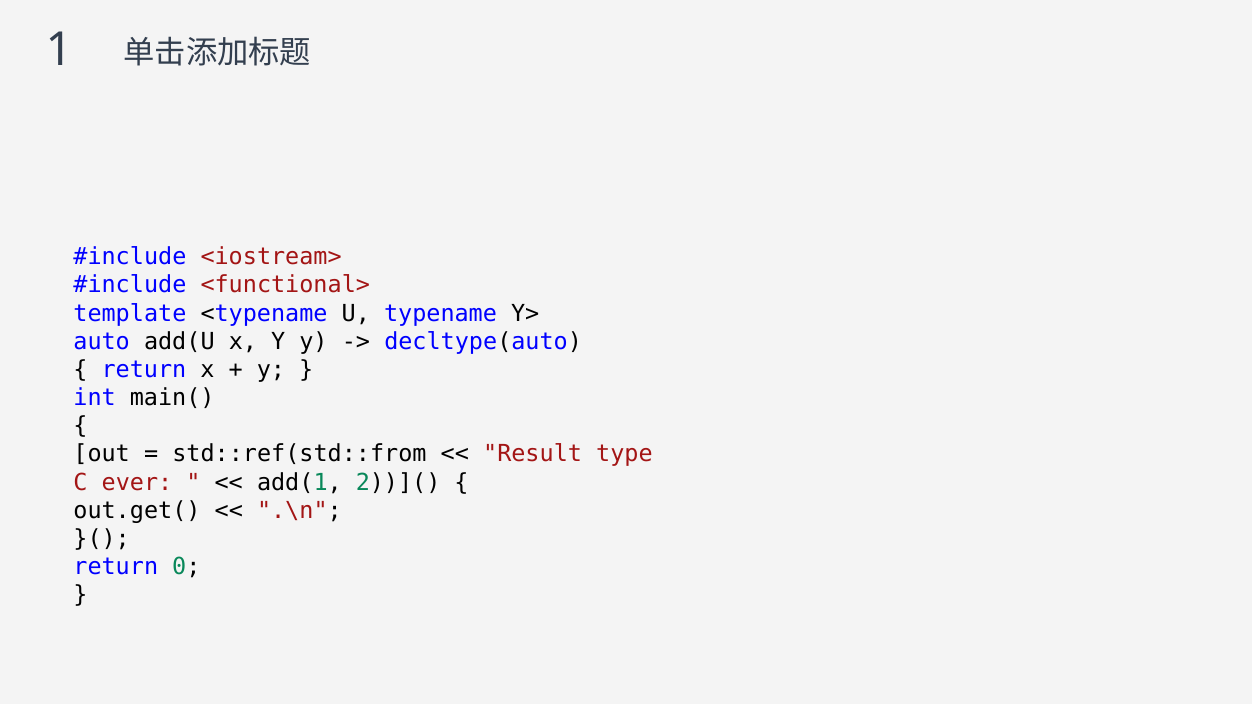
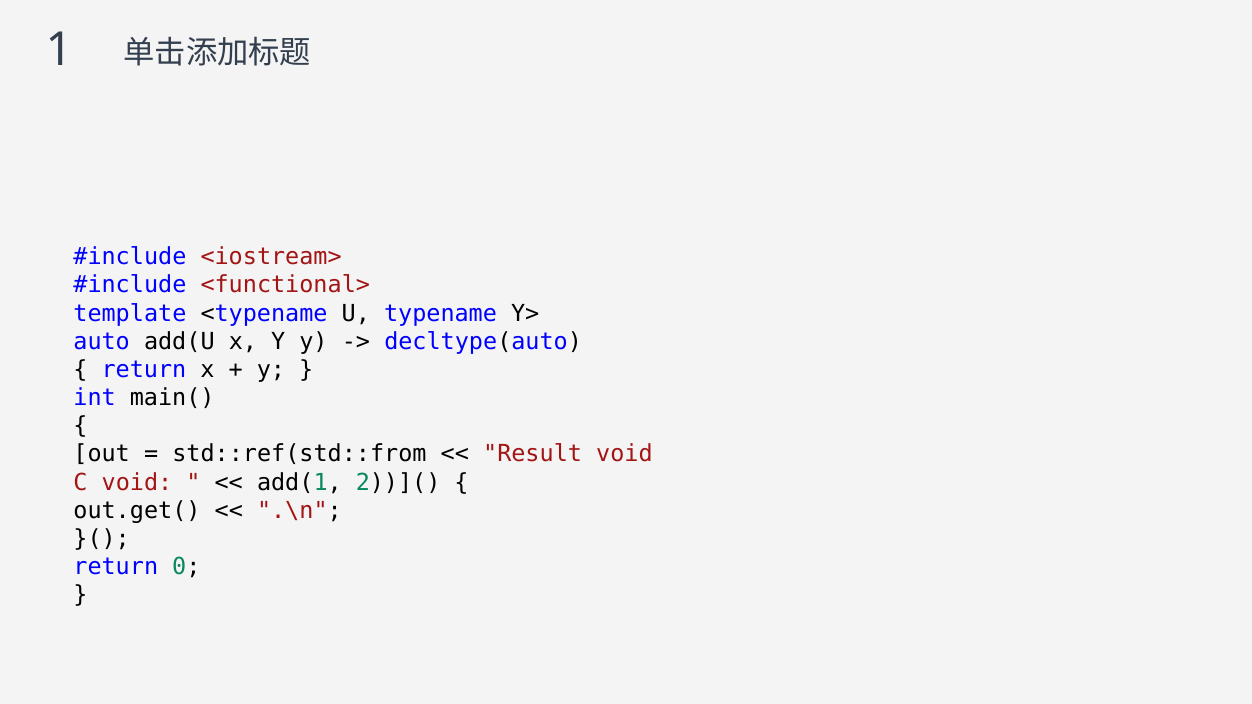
Result type: type -> void
C ever: ever -> void
